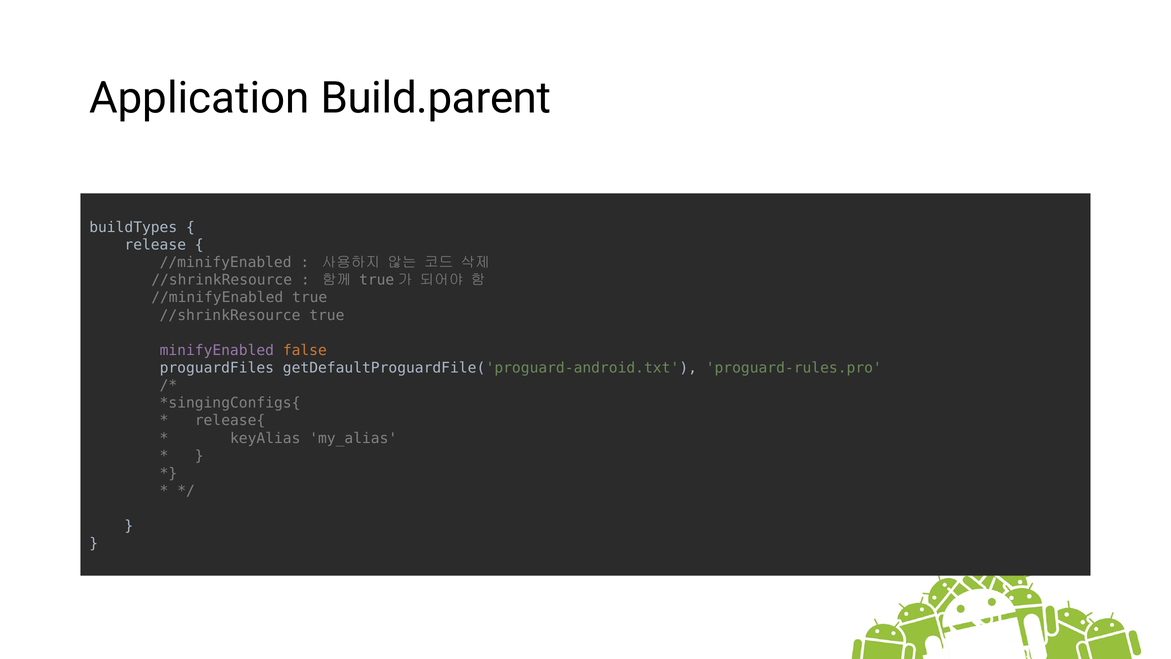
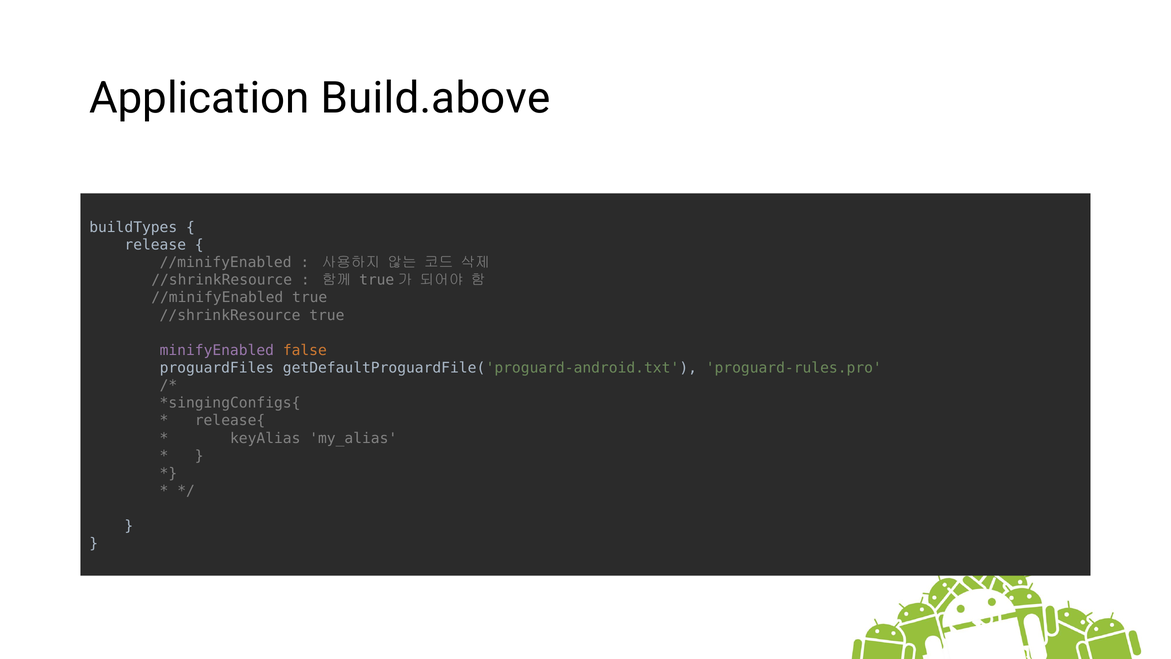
Build.parent: Build.parent -> Build.above
